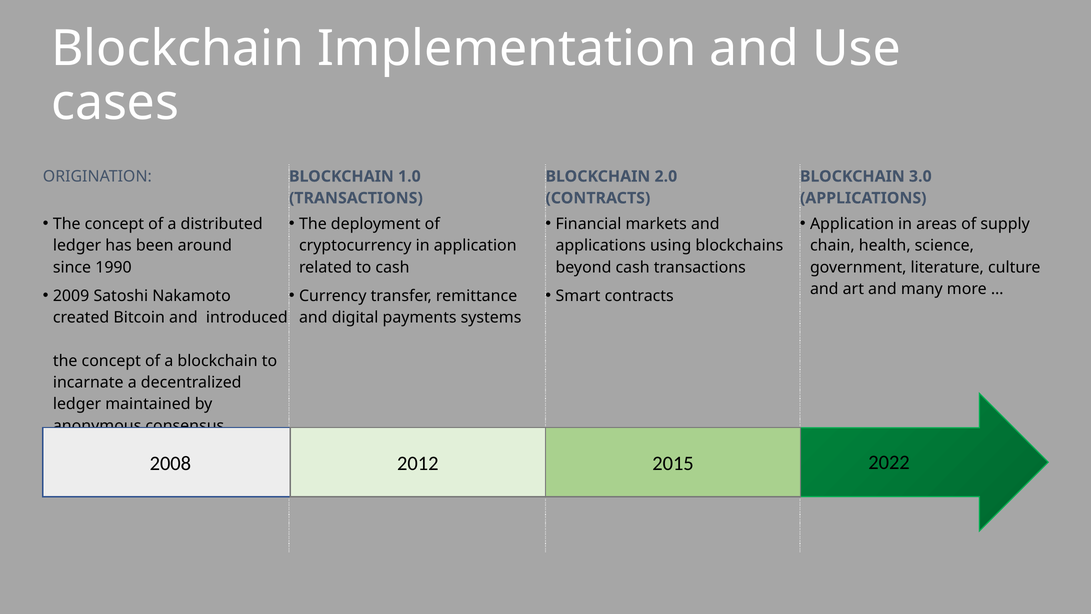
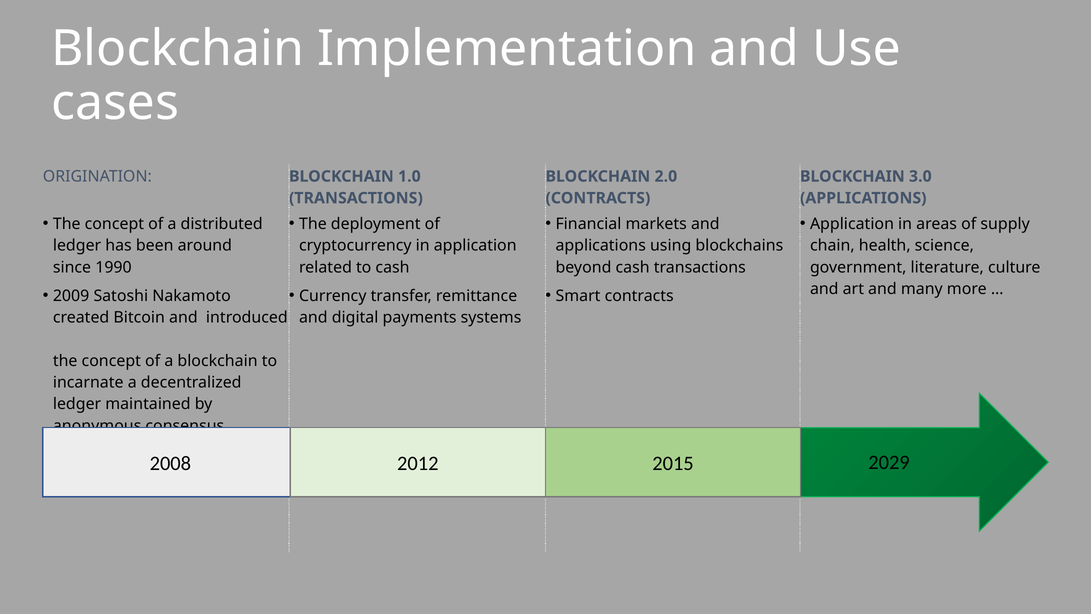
2022: 2022 -> 2029
